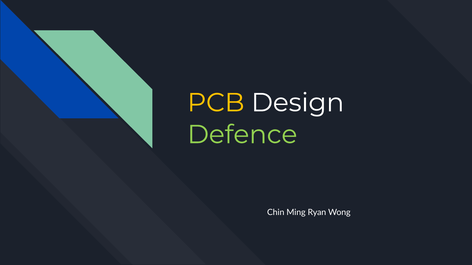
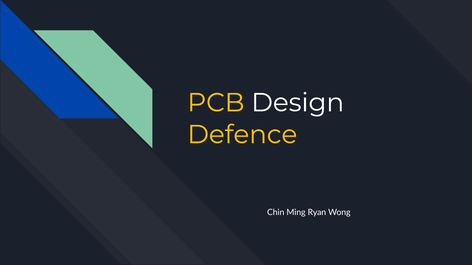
Defence colour: light green -> yellow
